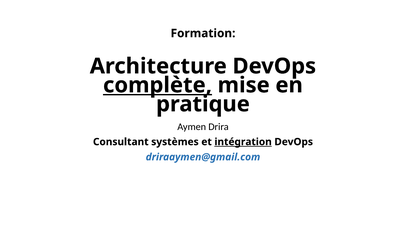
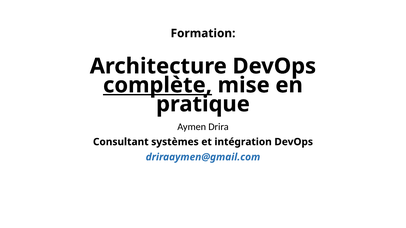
intégration underline: present -> none
